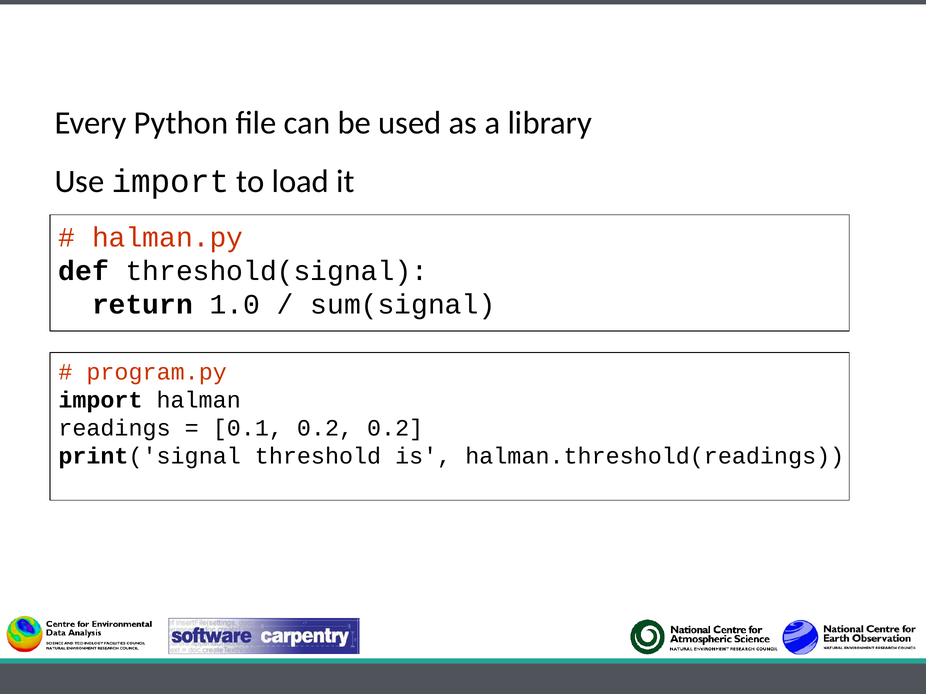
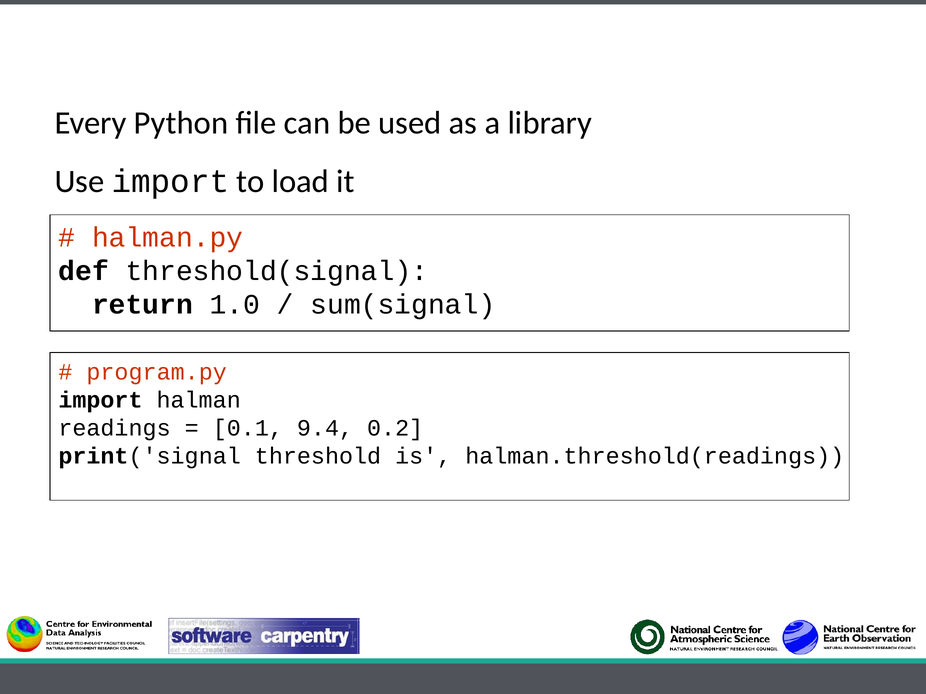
0.1 0.2: 0.2 -> 9.4
